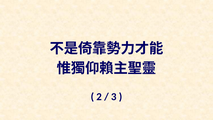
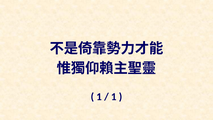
2 at (99, 97): 2 -> 1
3 at (114, 97): 3 -> 1
